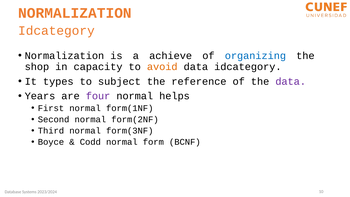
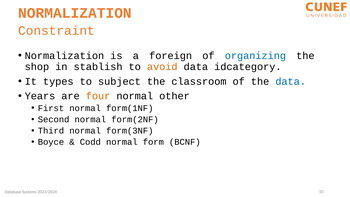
Idcategory at (56, 31): Idcategory -> Constraint
achieve: achieve -> foreign
capacity: capacity -> stablish
reference: reference -> classroom
data at (291, 81) colour: purple -> blue
four colour: purple -> orange
helps: helps -> other
